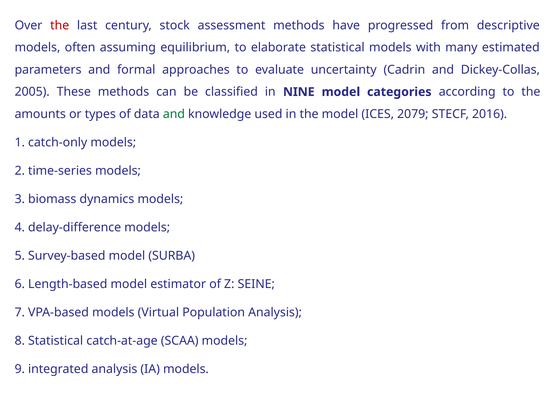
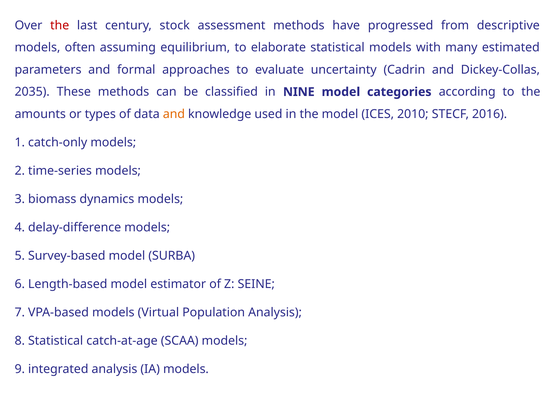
2005: 2005 -> 2035
and at (174, 114) colour: green -> orange
2079: 2079 -> 2010
